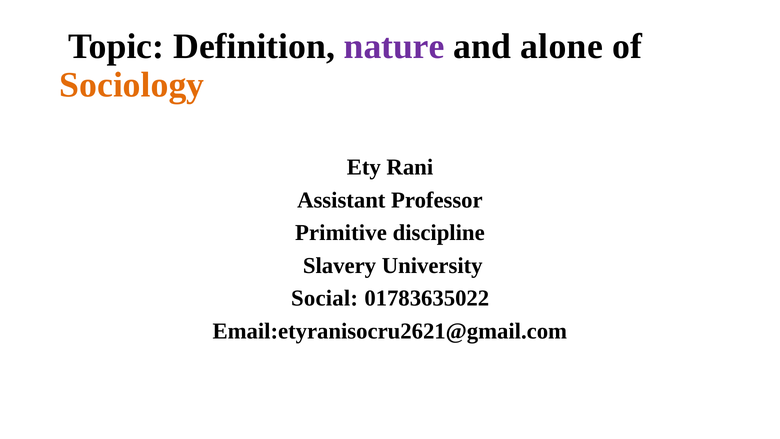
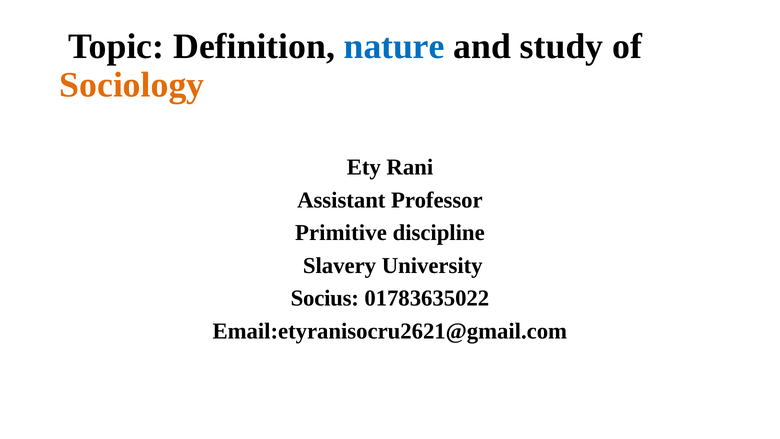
nature colour: purple -> blue
alone: alone -> study
Social: Social -> Socius
